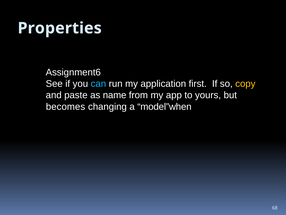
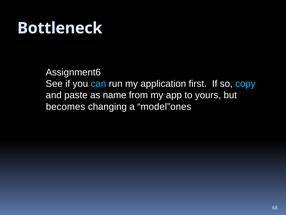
Properties: Properties -> Bottleneck
copy colour: yellow -> light blue
model”when: model”when -> model”ones
